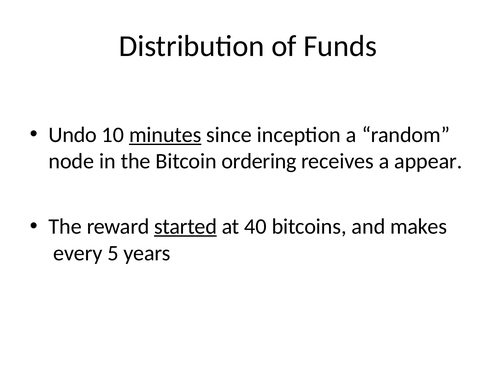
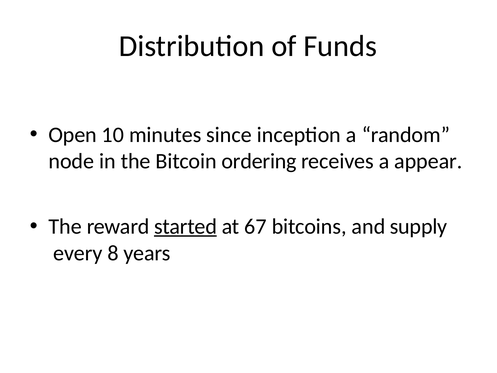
Undo: Undo -> Open
minutes underline: present -> none
40: 40 -> 67
makes: makes -> supply
5: 5 -> 8
